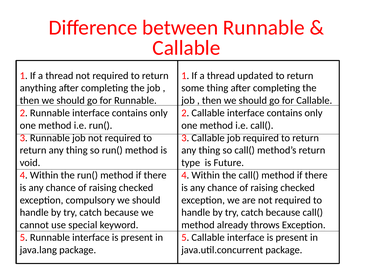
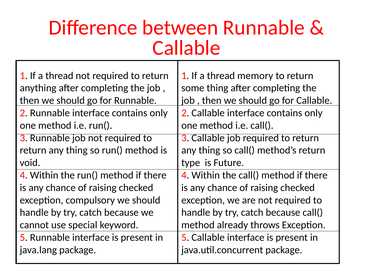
updated: updated -> memory
